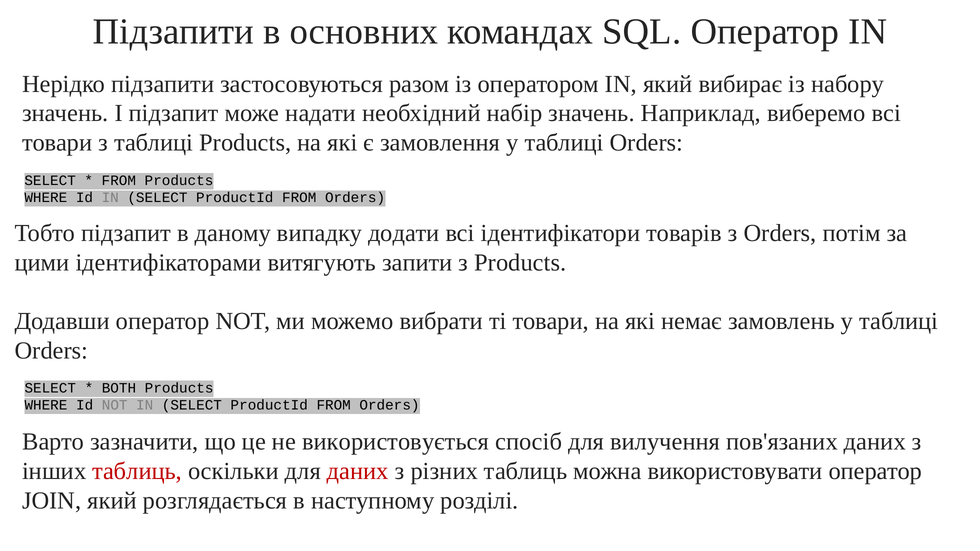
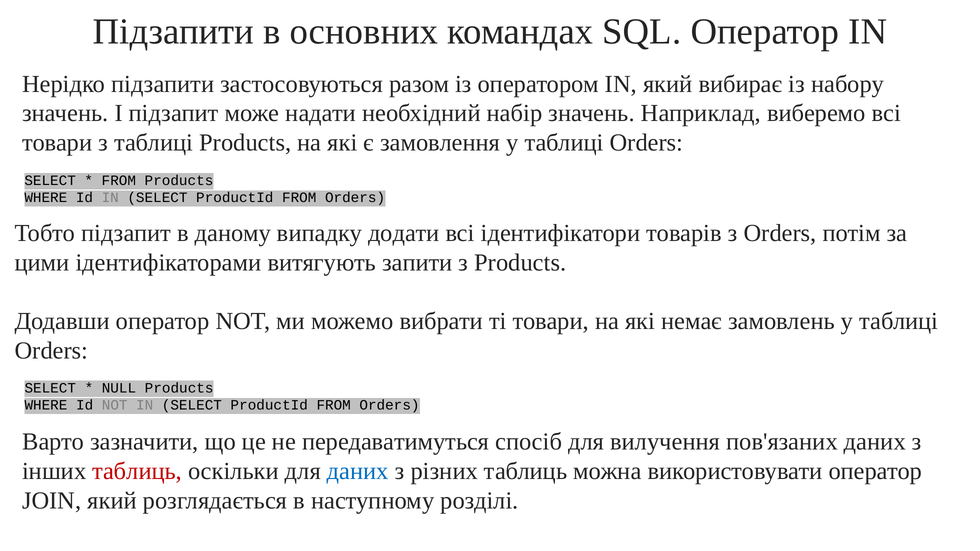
BOTH: BOTH -> NULL
використовується: використовується -> передаватимуться
даних at (358, 471) colour: red -> blue
